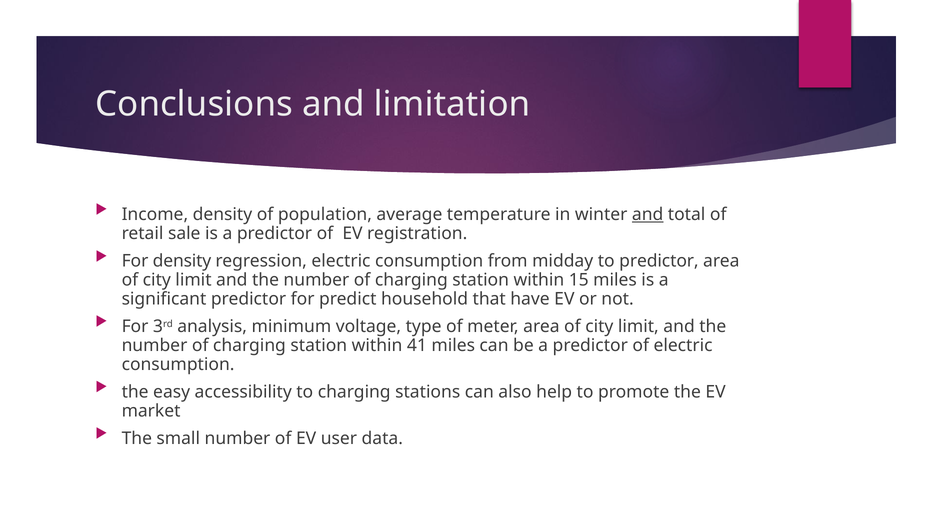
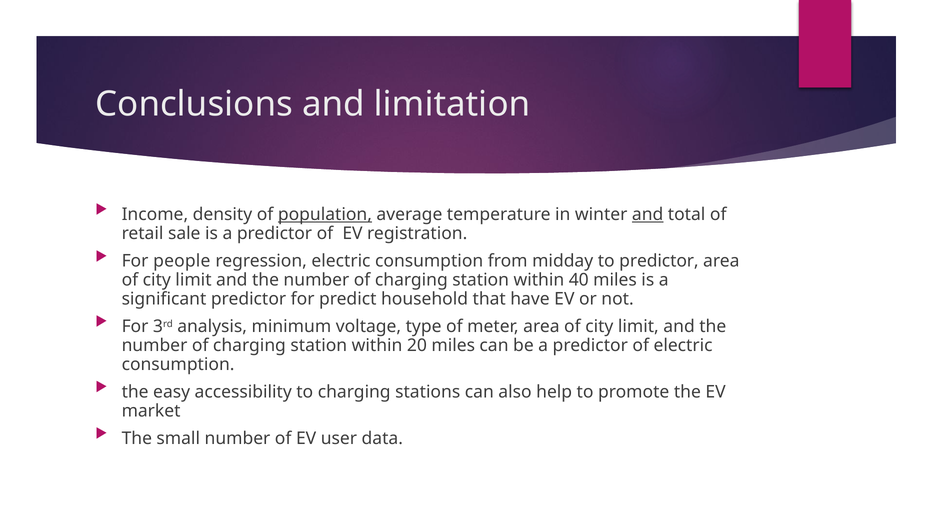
population underline: none -> present
For density: density -> people
15: 15 -> 40
41: 41 -> 20
